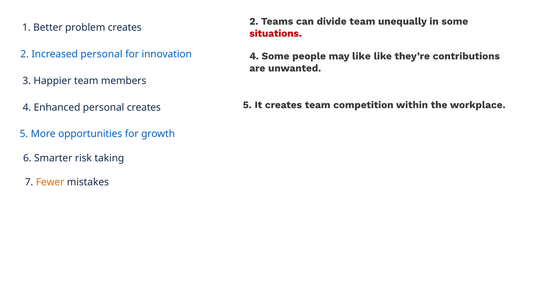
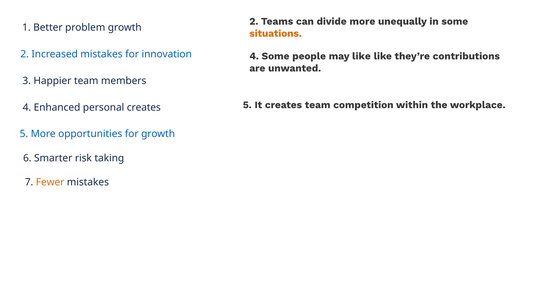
divide team: team -> more
problem creates: creates -> growth
situations colour: red -> orange
Increased personal: personal -> mistakes
